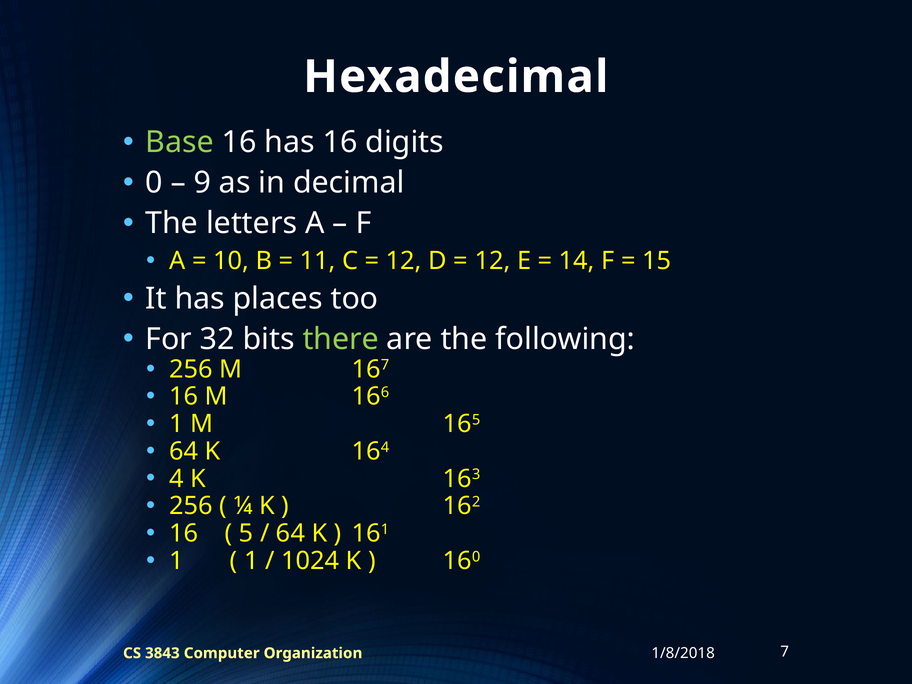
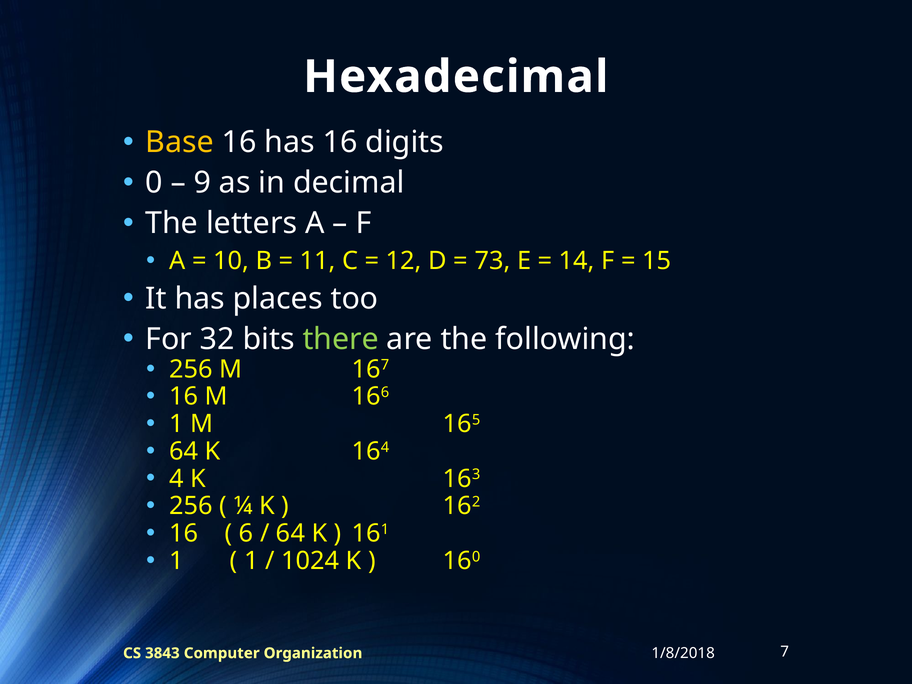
Base colour: light green -> yellow
12 at (492, 261): 12 -> 73
5: 5 -> 6
